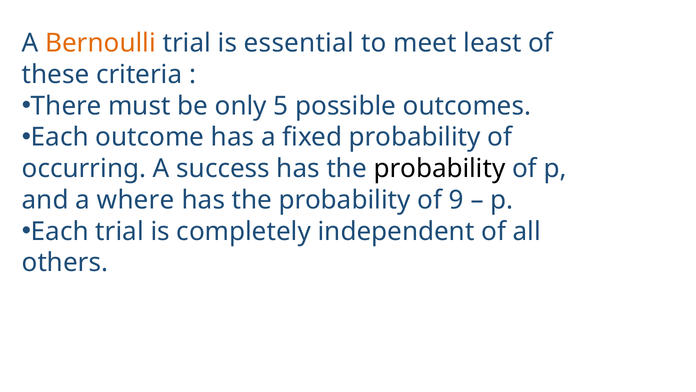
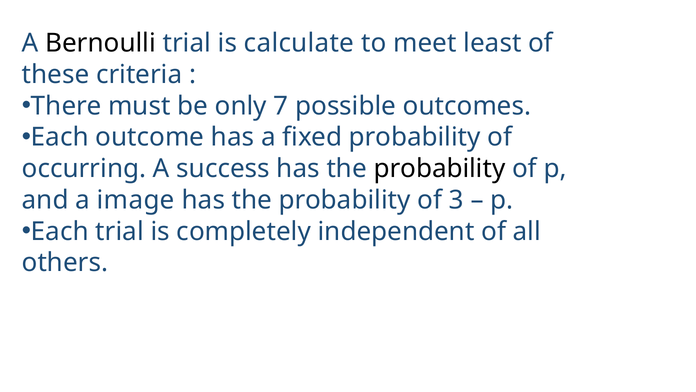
Bernoulli colour: orange -> black
essential: essential -> calculate
5: 5 -> 7
where: where -> image
9: 9 -> 3
